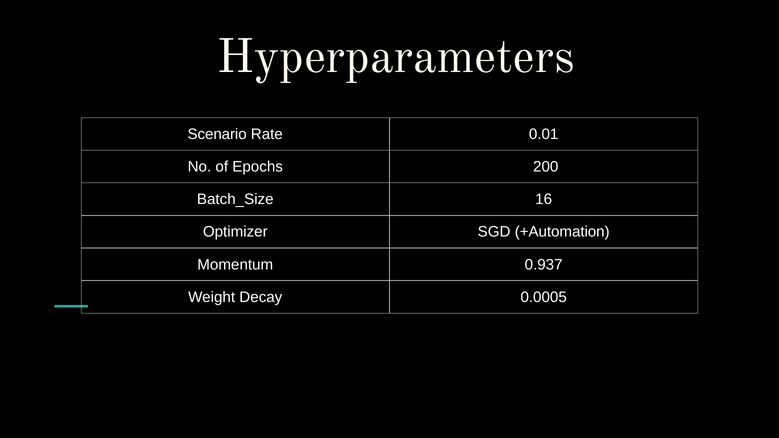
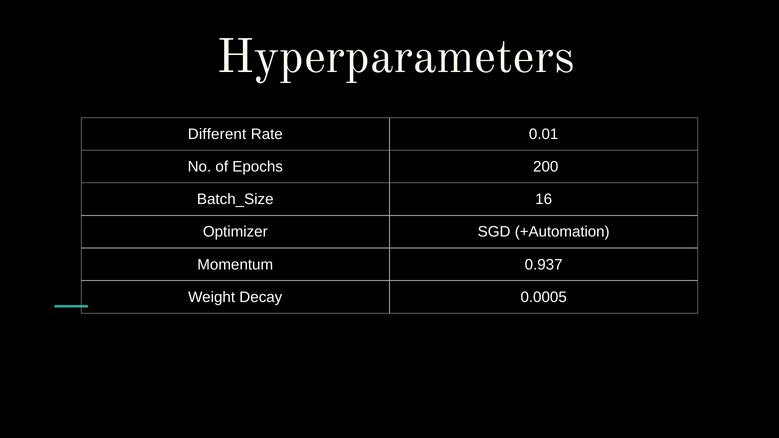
Scenario: Scenario -> Different
